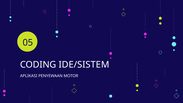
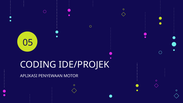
IDE/SISTEM: IDE/SISTEM -> IDE/PROJEK
